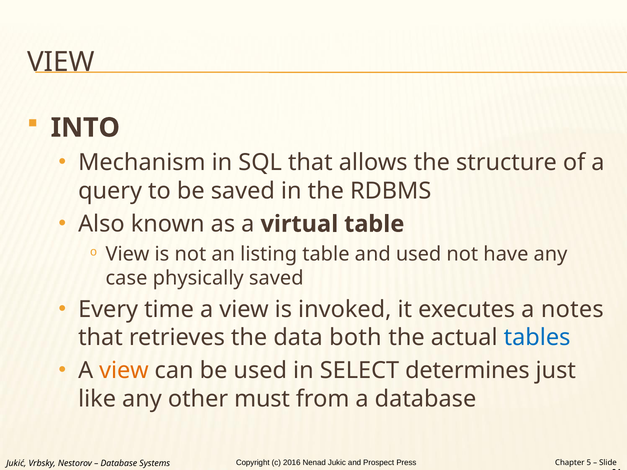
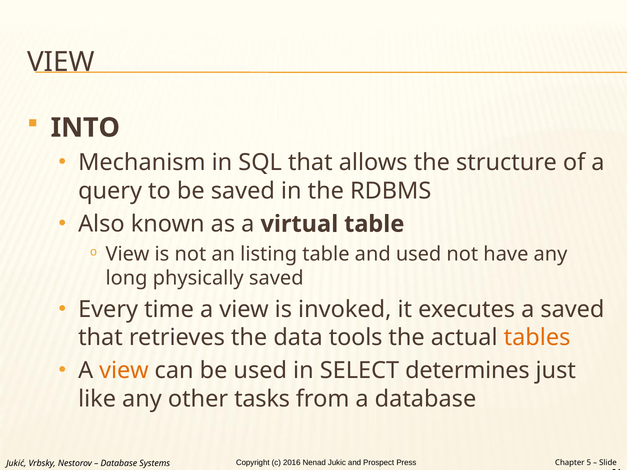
case: case -> long
a notes: notes -> saved
both: both -> tools
tables colour: blue -> orange
must: must -> tasks
